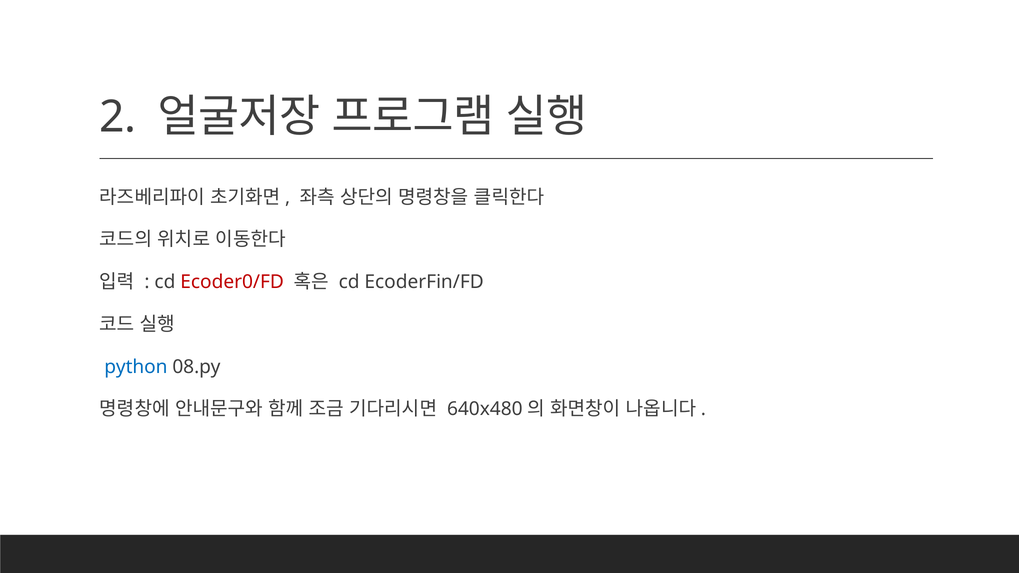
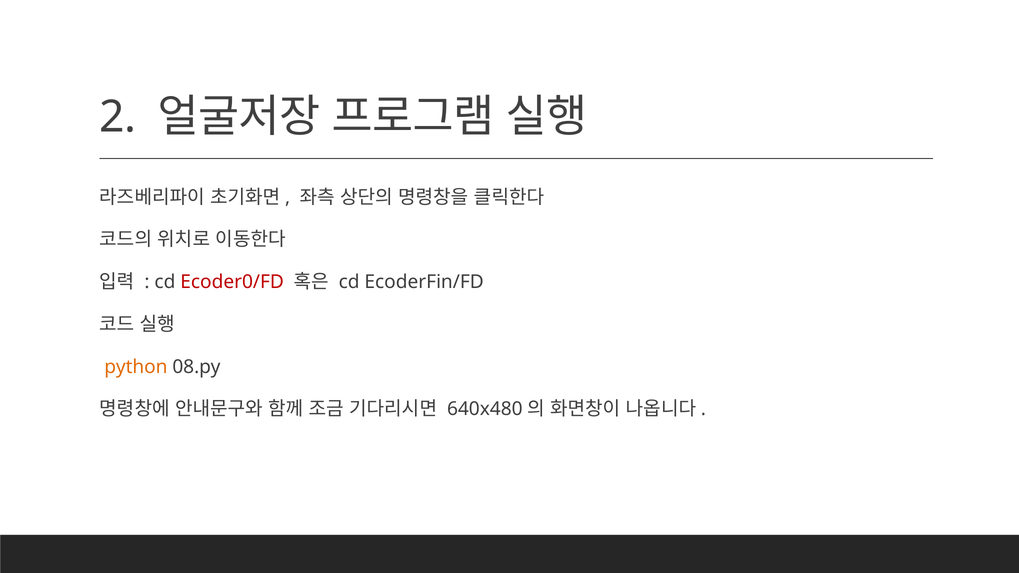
python colour: blue -> orange
